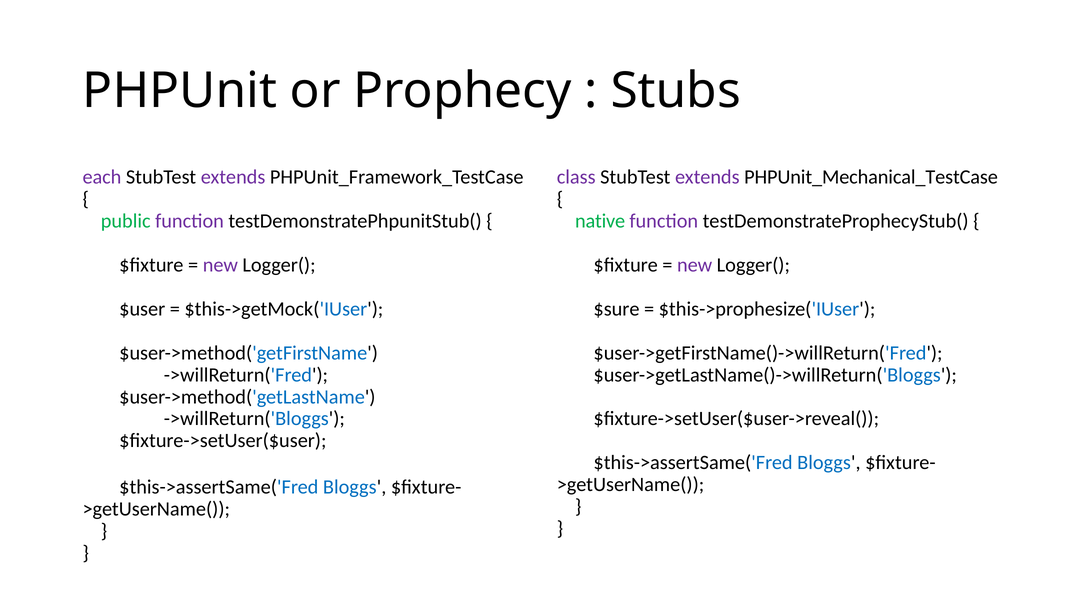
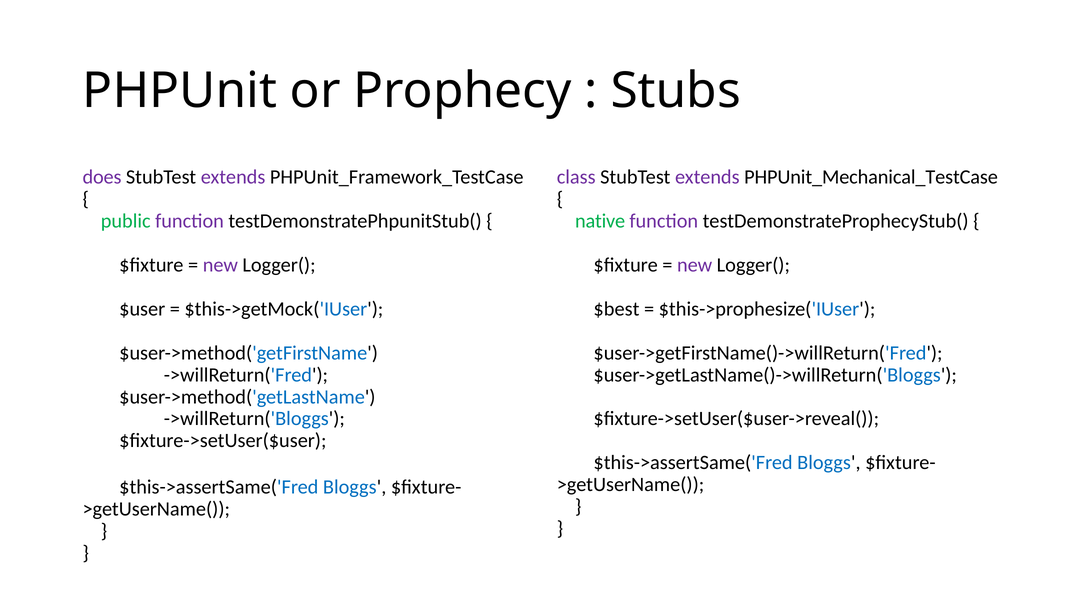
each: each -> does
$sure: $sure -> $best
